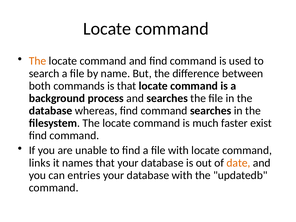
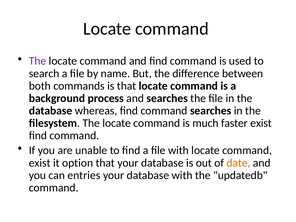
The at (38, 61) colour: orange -> purple
links at (40, 163): links -> exist
names: names -> option
